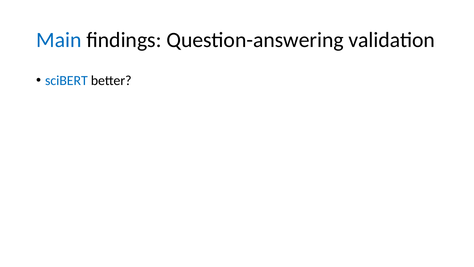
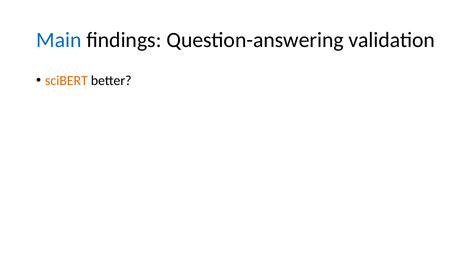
sciBERT colour: blue -> orange
